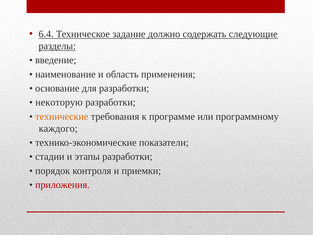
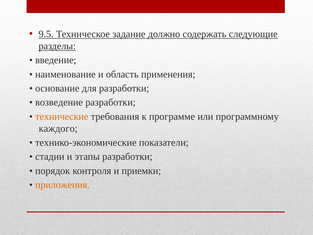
6.4: 6.4 -> 9.5
некоторую: некоторую -> возведение
приложения colour: red -> orange
